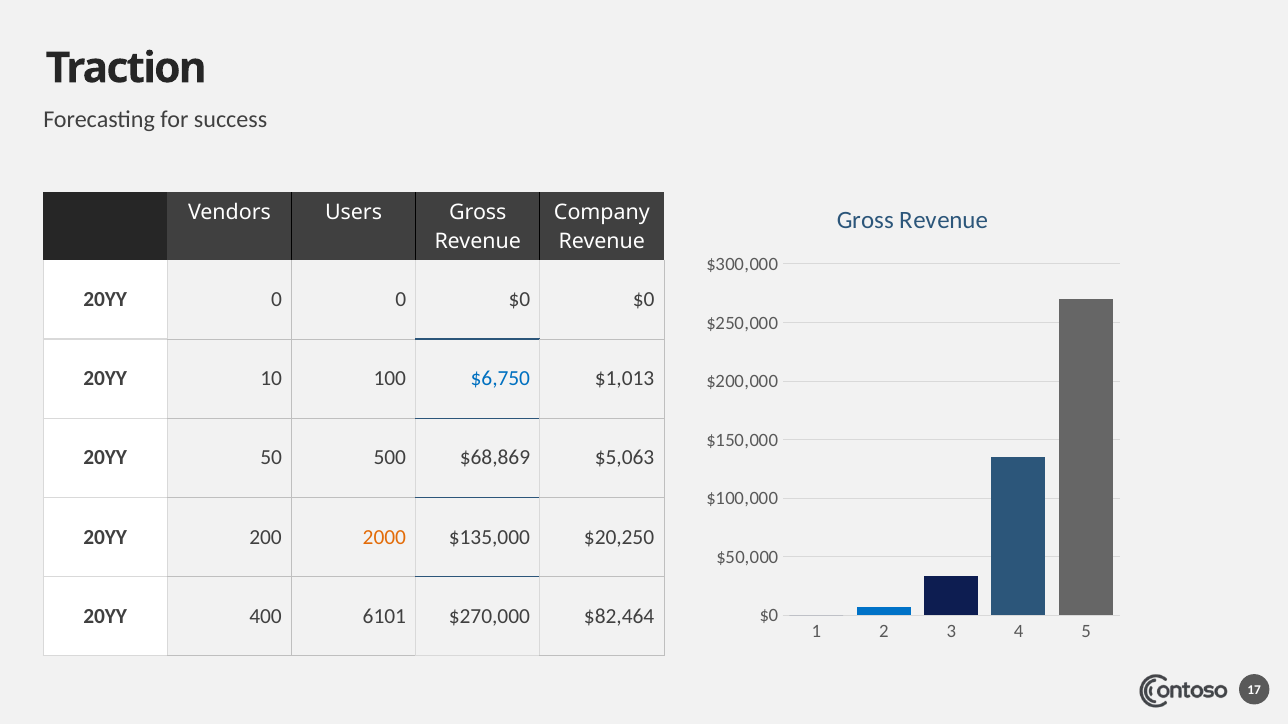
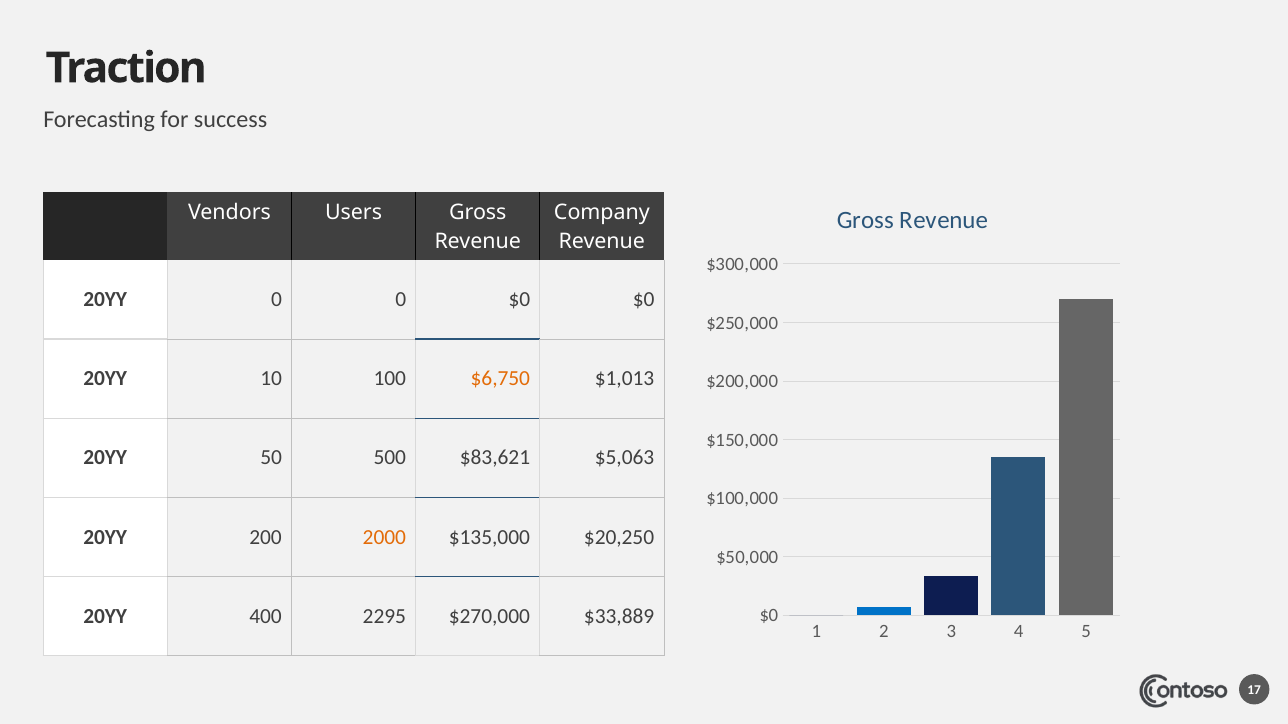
$6,750 colour: blue -> orange
$68,869: $68,869 -> $83,621
6101: 6101 -> 2295
$82,464: $82,464 -> $33,889
